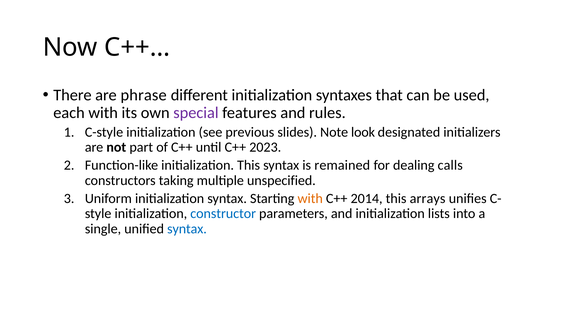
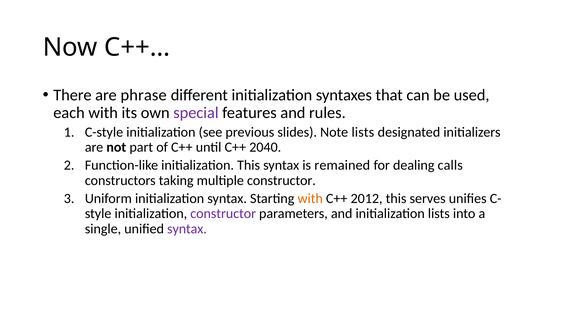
Note look: look -> lists
2023: 2023 -> 2040
multiple unspecified: unspecified -> constructor
2014: 2014 -> 2012
arrays: arrays -> serves
constructor at (223, 213) colour: blue -> purple
syntax at (187, 229) colour: blue -> purple
